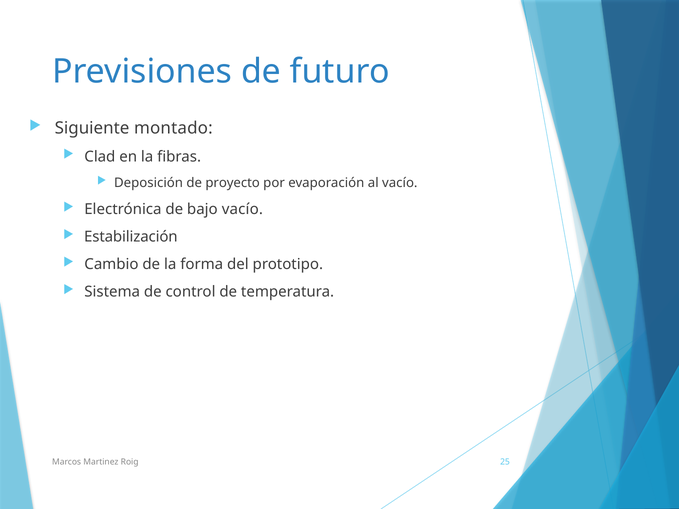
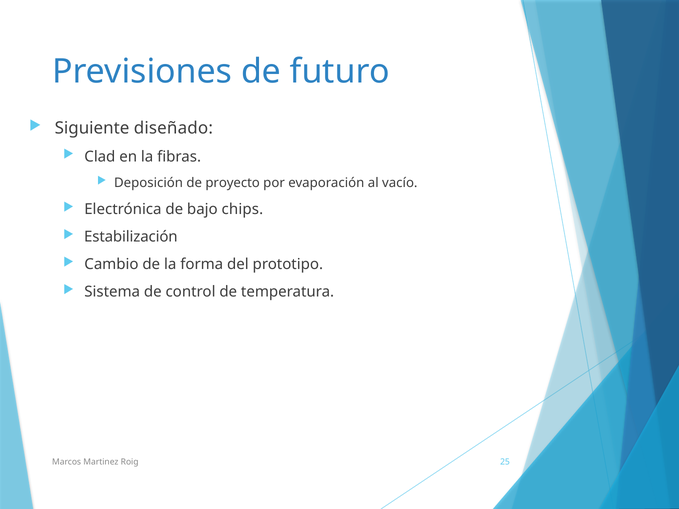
montado: montado -> diseñado
bajo vacío: vacío -> chips
